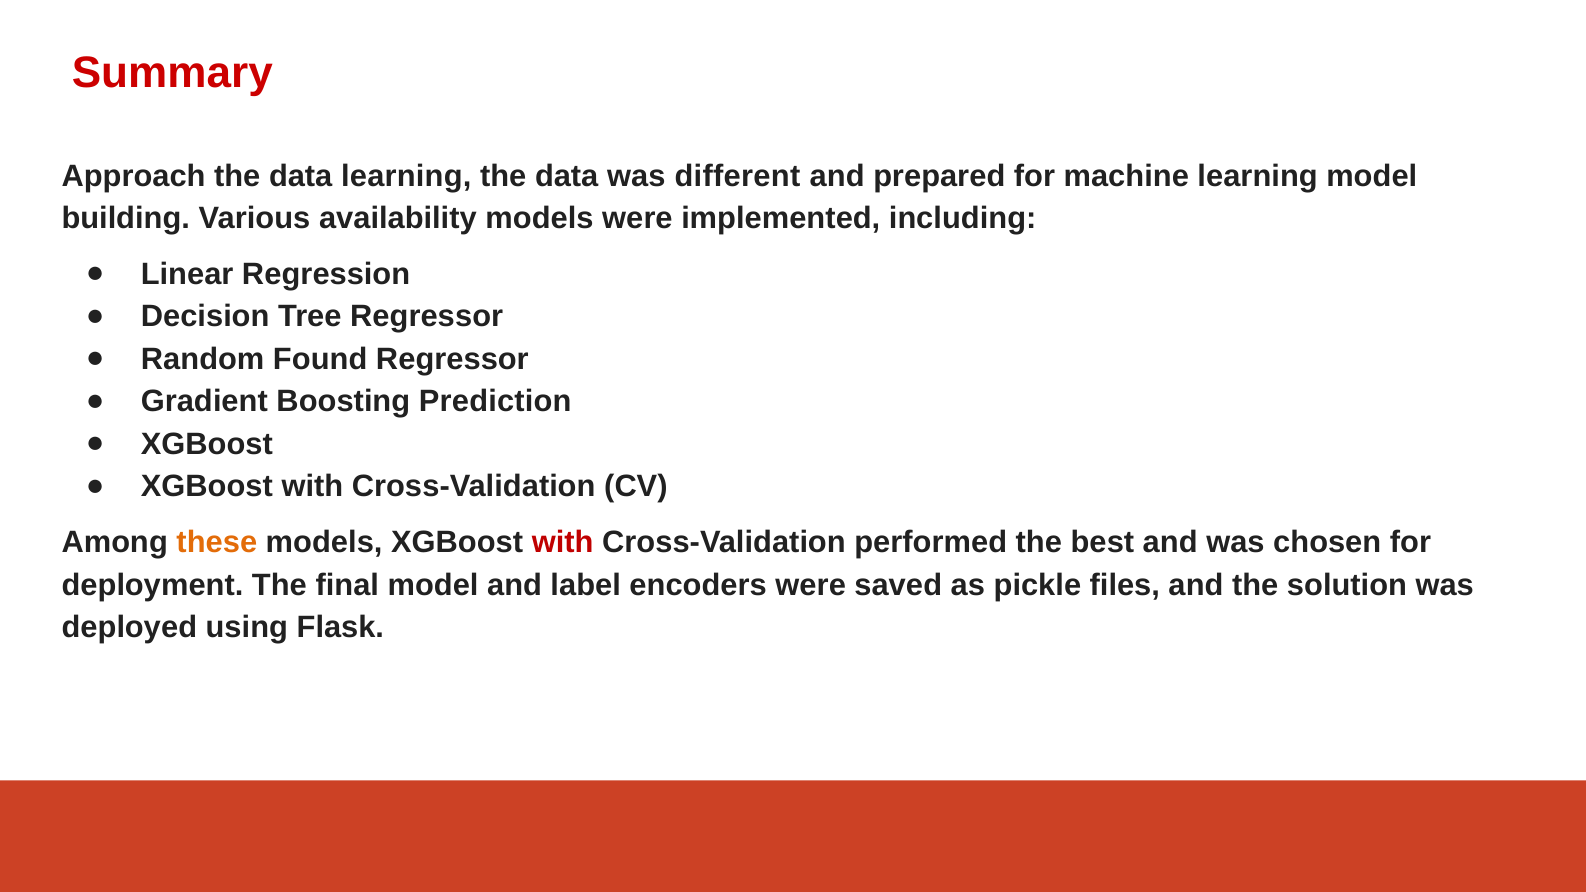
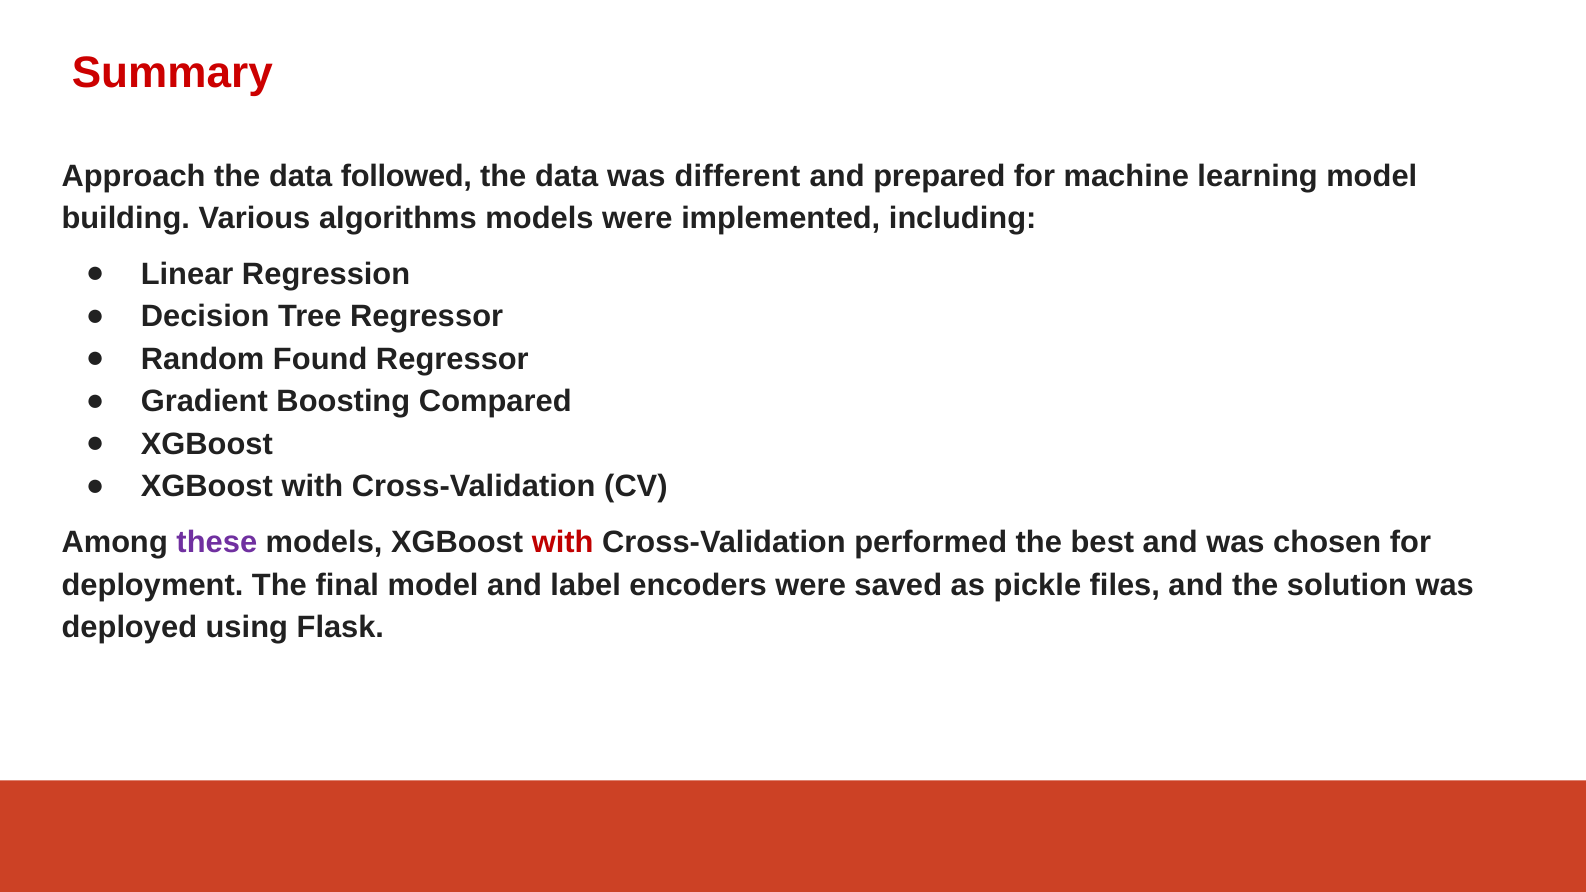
data learning: learning -> followed
availability: availability -> algorithms
Prediction: Prediction -> Compared
these colour: orange -> purple
